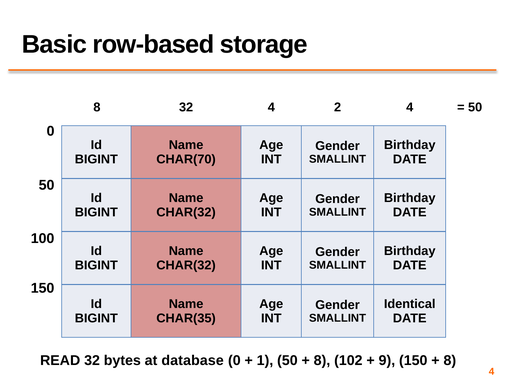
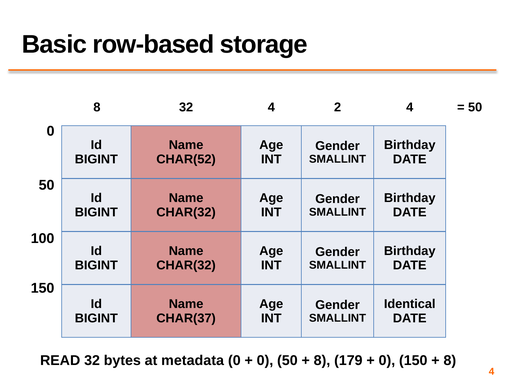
CHAR(70: CHAR(70 -> CHAR(52
CHAR(35: CHAR(35 -> CHAR(37
database: database -> metadata
1 at (265, 360): 1 -> 0
102: 102 -> 179
9 at (387, 360): 9 -> 0
